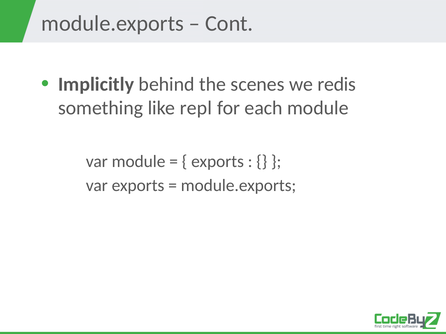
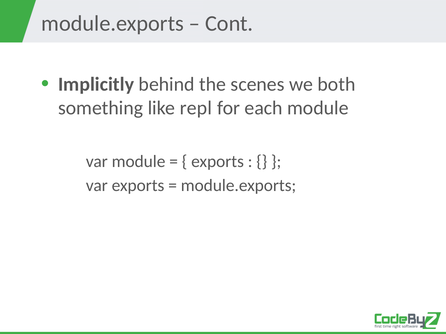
redis: redis -> both
